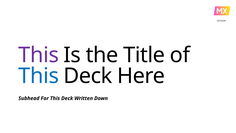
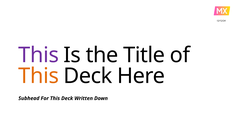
This at (39, 76) colour: blue -> orange
